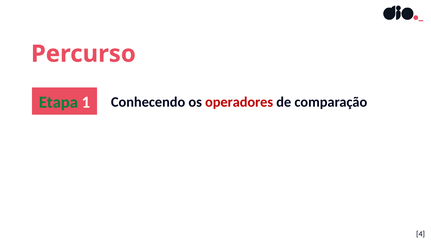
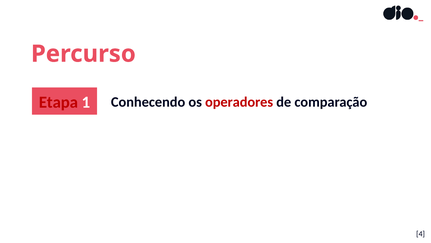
Etapa colour: green -> red
